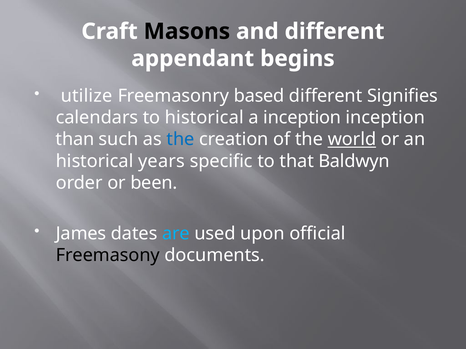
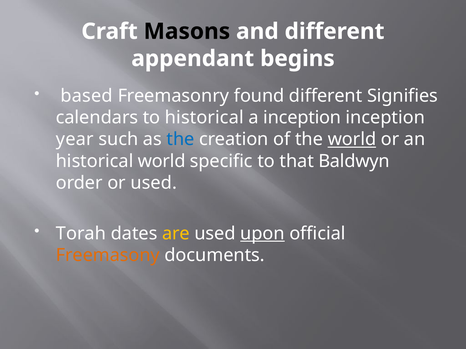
utilize: utilize -> based
based: based -> found
than: than -> year
historical years: years -> world
or been: been -> used
James: James -> Torah
are colour: light blue -> yellow
upon underline: none -> present
Freemasony colour: black -> orange
